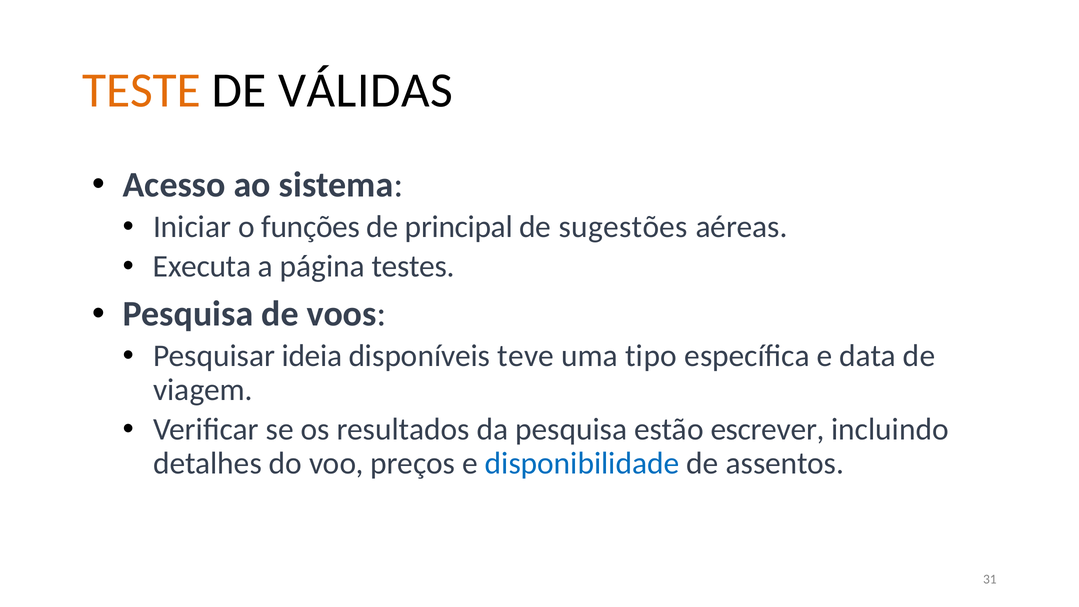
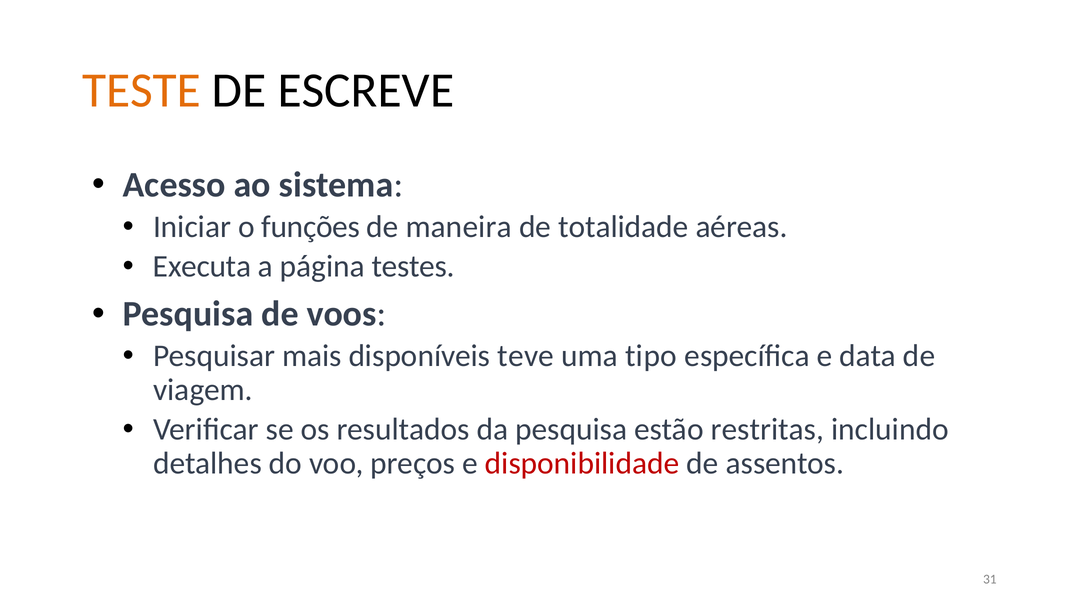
VÁLIDAS: VÁLIDAS -> ESCREVE
principal: principal -> maneira
sugestões: sugestões -> totalidade
ideia: ideia -> mais
escrever: escrever -> restritas
disponibilidade colour: blue -> red
